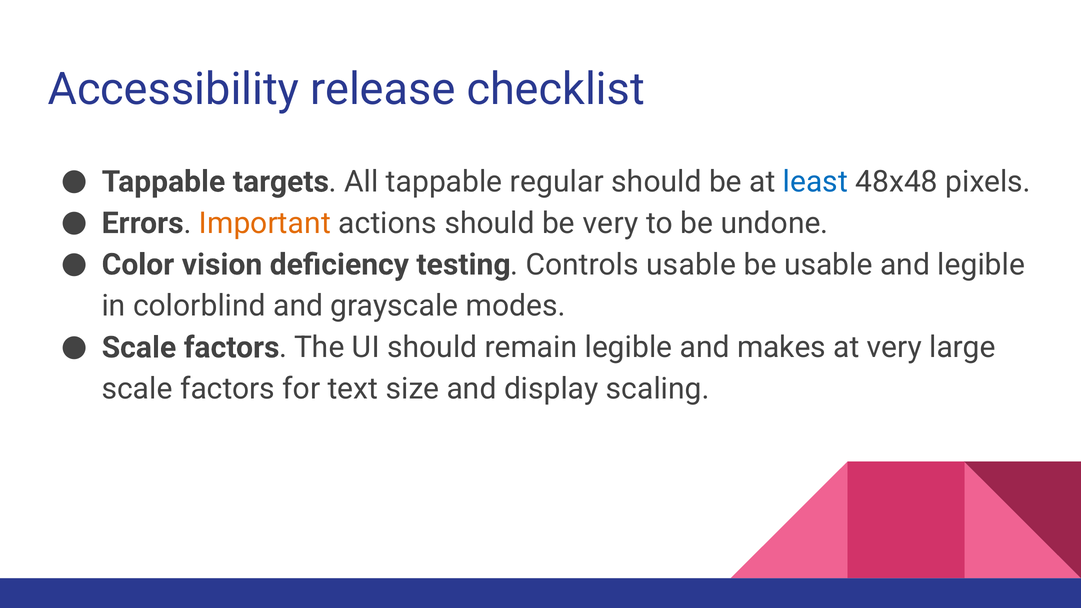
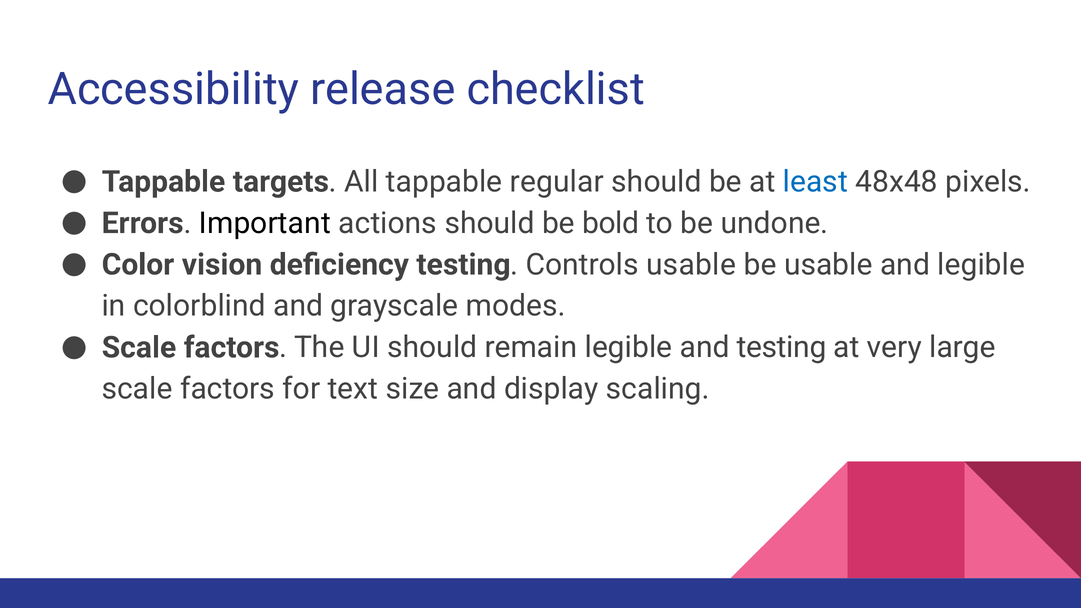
Important colour: orange -> black
be very: very -> bold
and makes: makes -> testing
